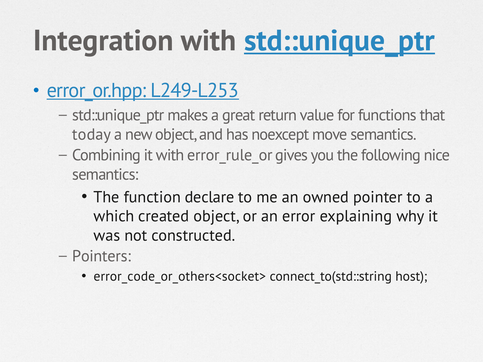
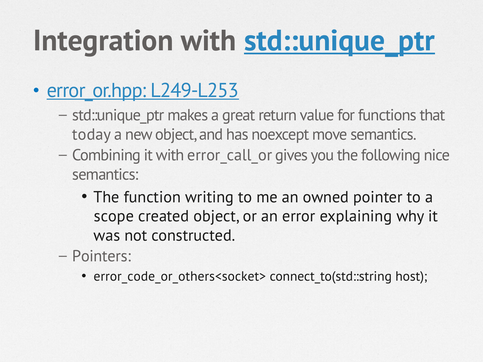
error_rule_or: error_rule_or -> error_call_or
declare: declare -> writing
which: which -> scope
